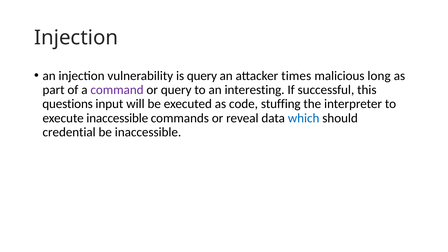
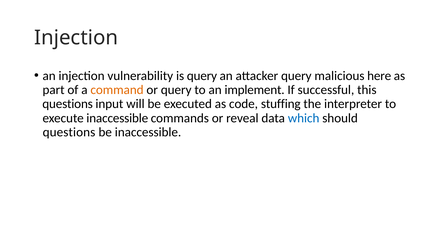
attacker times: times -> query
long: long -> here
command colour: purple -> orange
interesting: interesting -> implement
credential at (69, 132): credential -> questions
